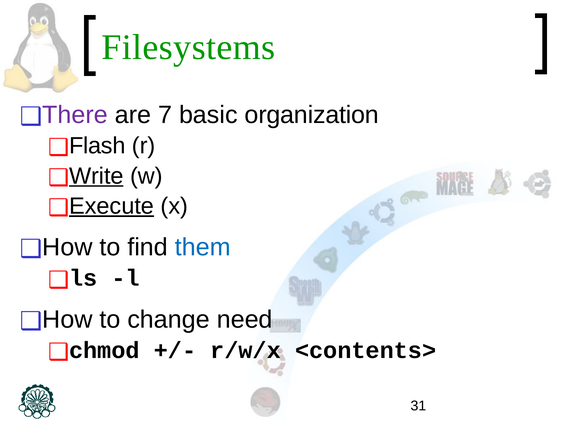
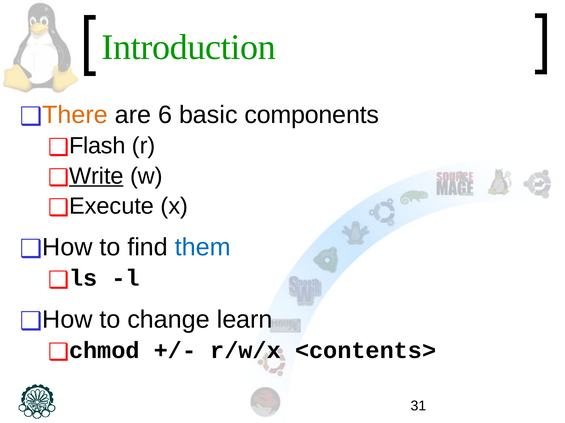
Filesystems: Filesystems -> Introduction
There colour: purple -> orange
7: 7 -> 6
organization: organization -> components
Execute underline: present -> none
need: need -> learn
